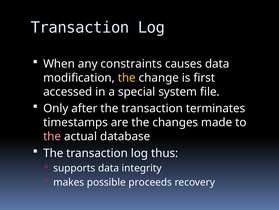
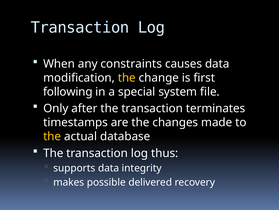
accessed: accessed -> following
the at (52, 136) colour: pink -> yellow
proceeds: proceeds -> delivered
